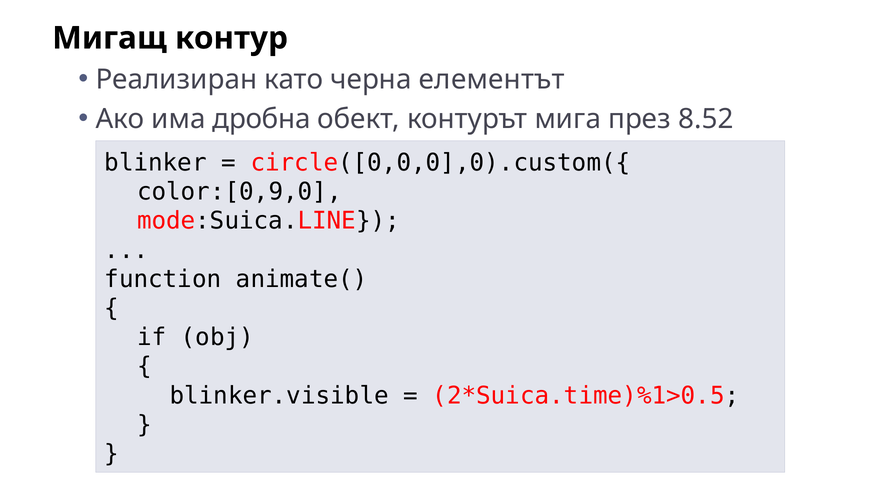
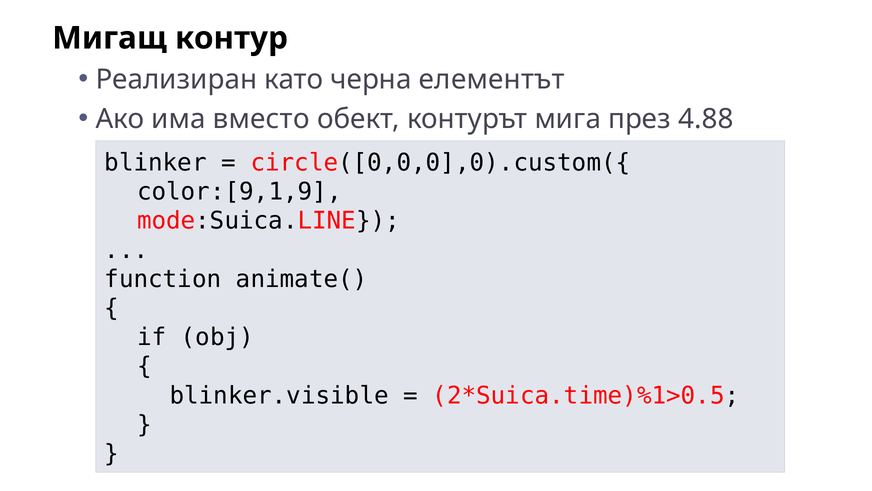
дробна: дробна -> вместо
8.52: 8.52 -> 4.88
color:[0,9,0: color:[0,9,0 -> color:[9,1,9
